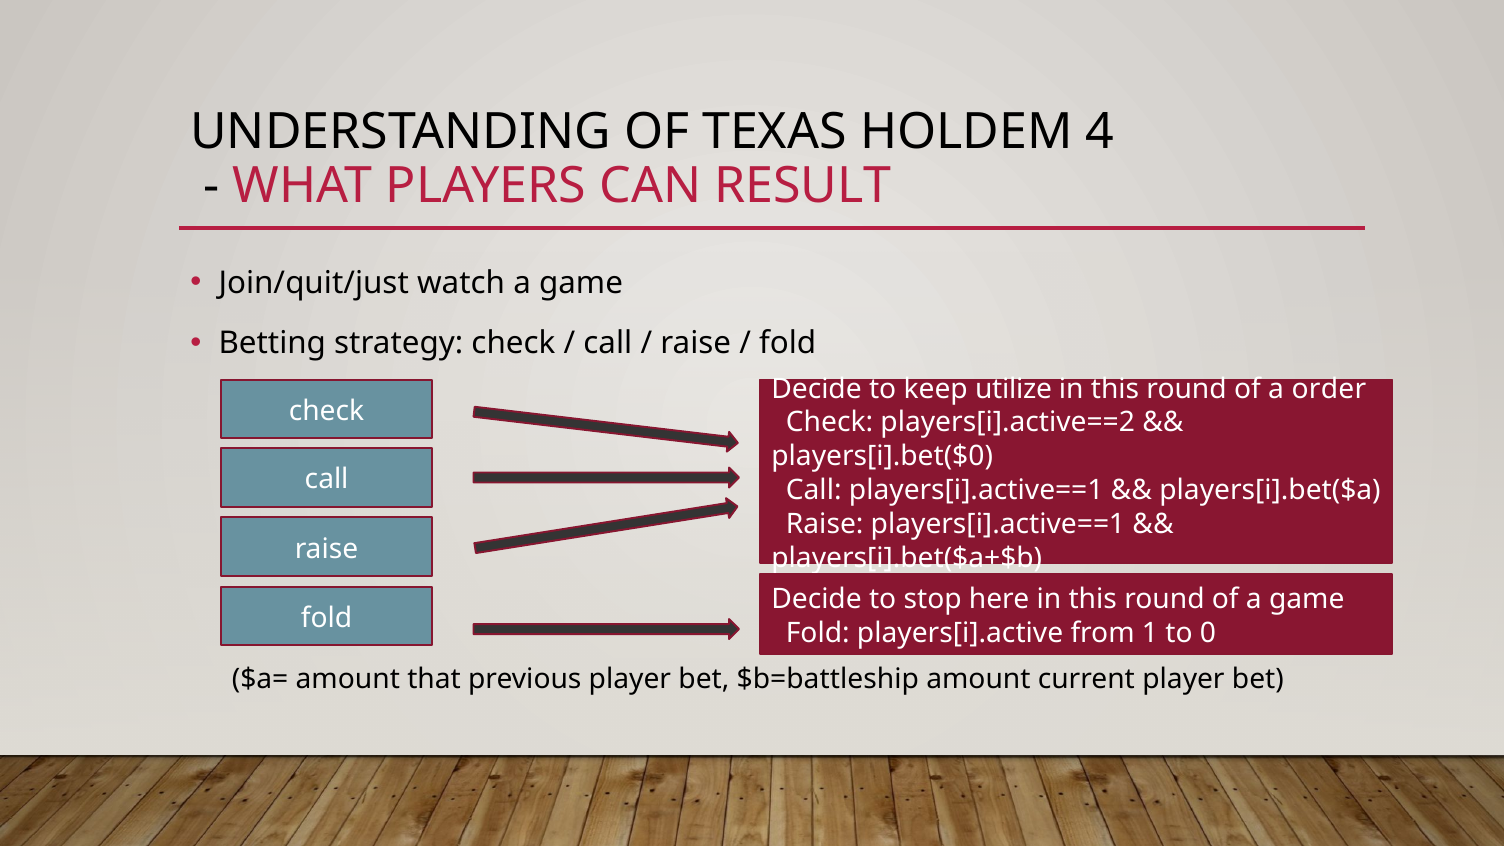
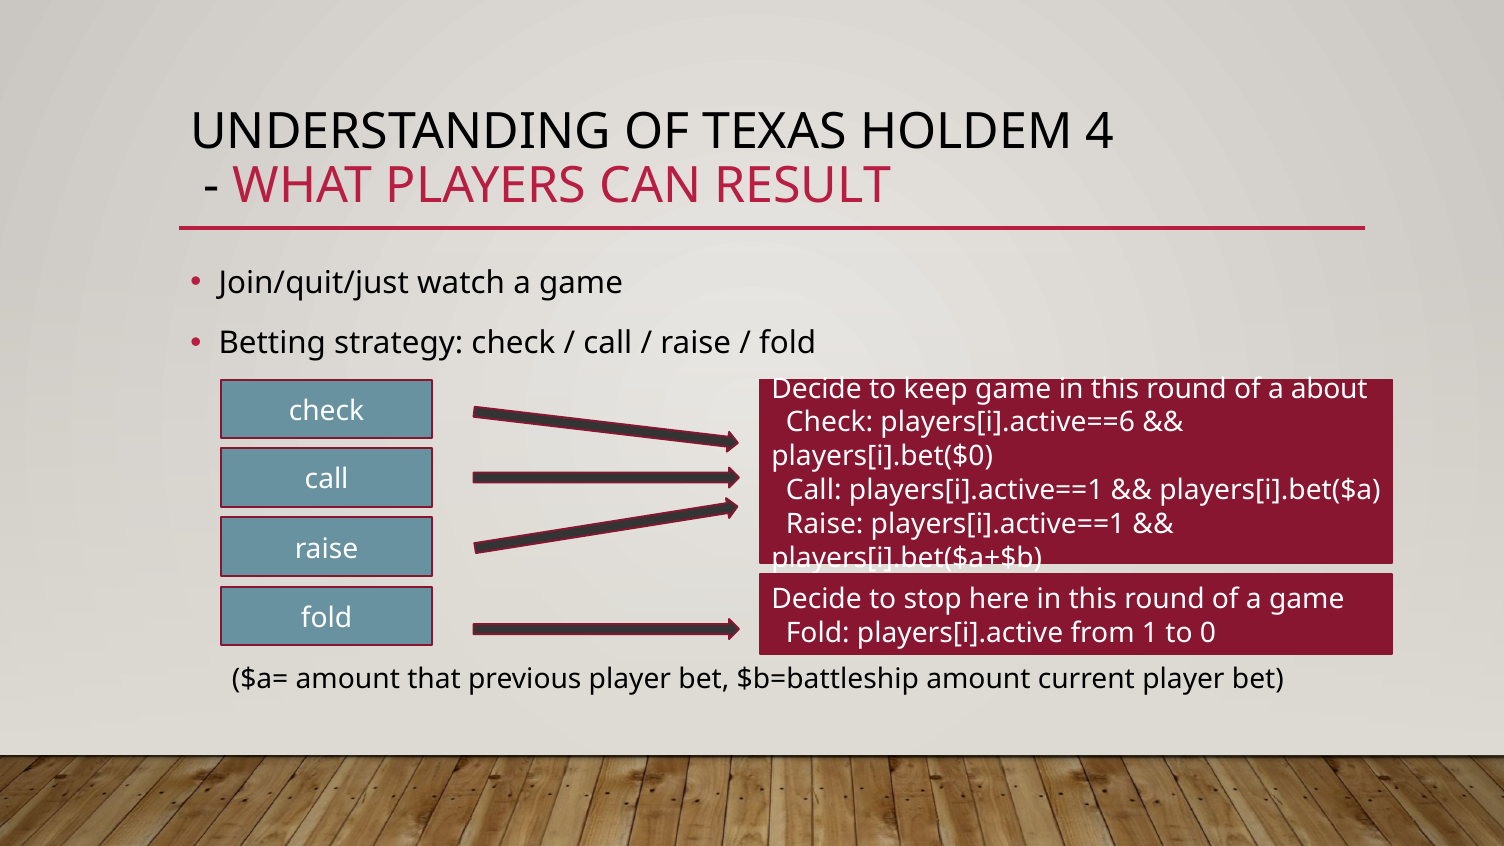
keep utilize: utilize -> game
order: order -> about
players[i].active==2: players[i].active==2 -> players[i].active==6
